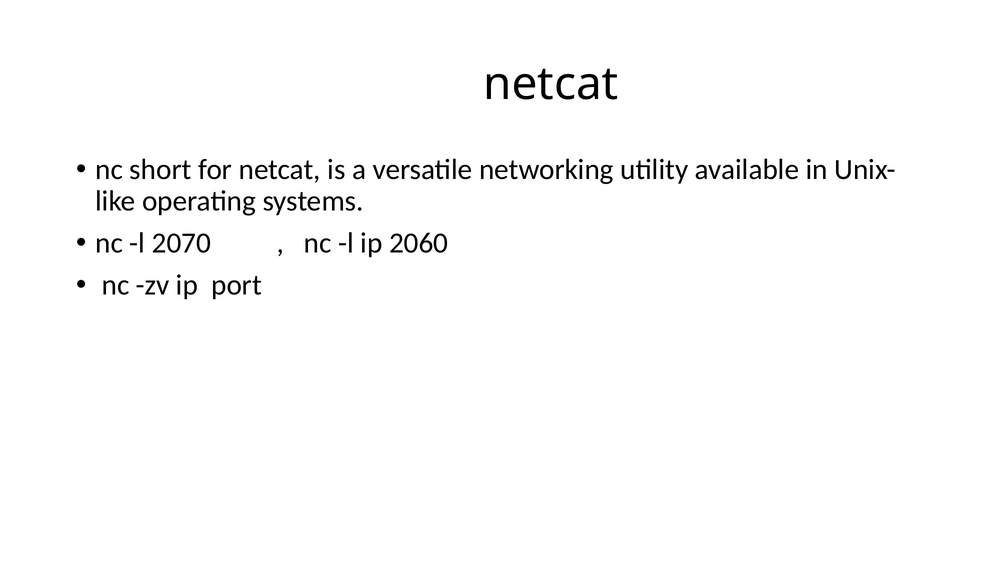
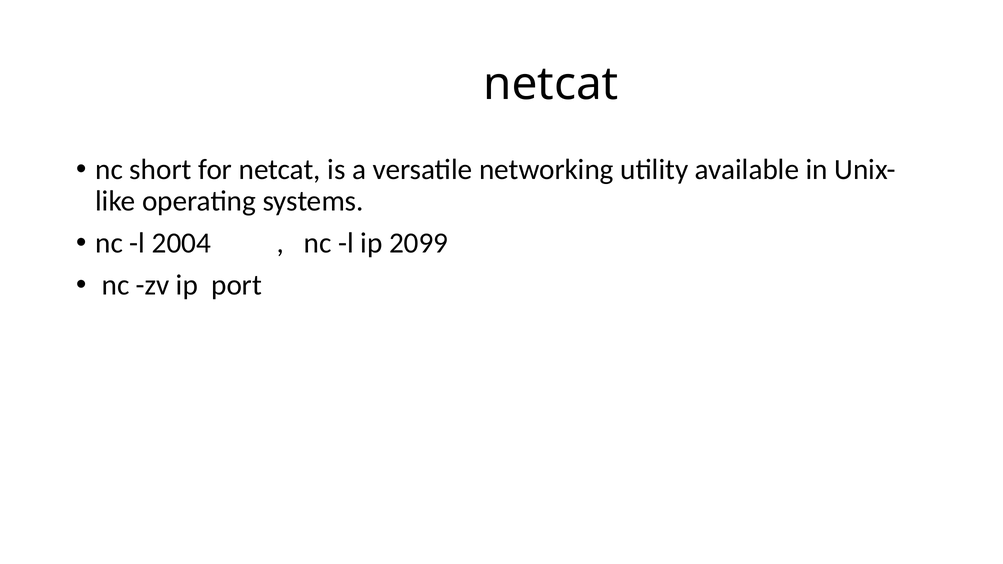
2070: 2070 -> 2004
2060: 2060 -> 2099
